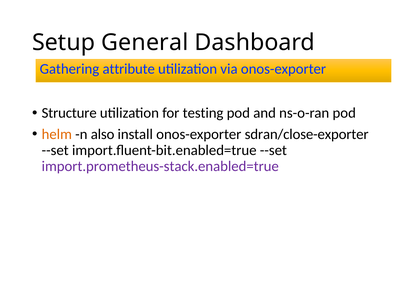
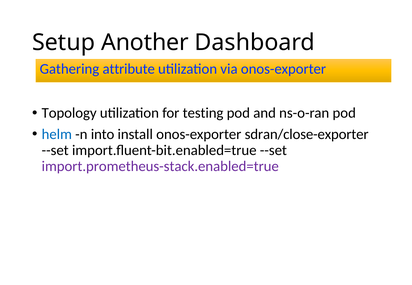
General: General -> Another
Structure: Structure -> Topology
helm colour: orange -> blue
also: also -> into
